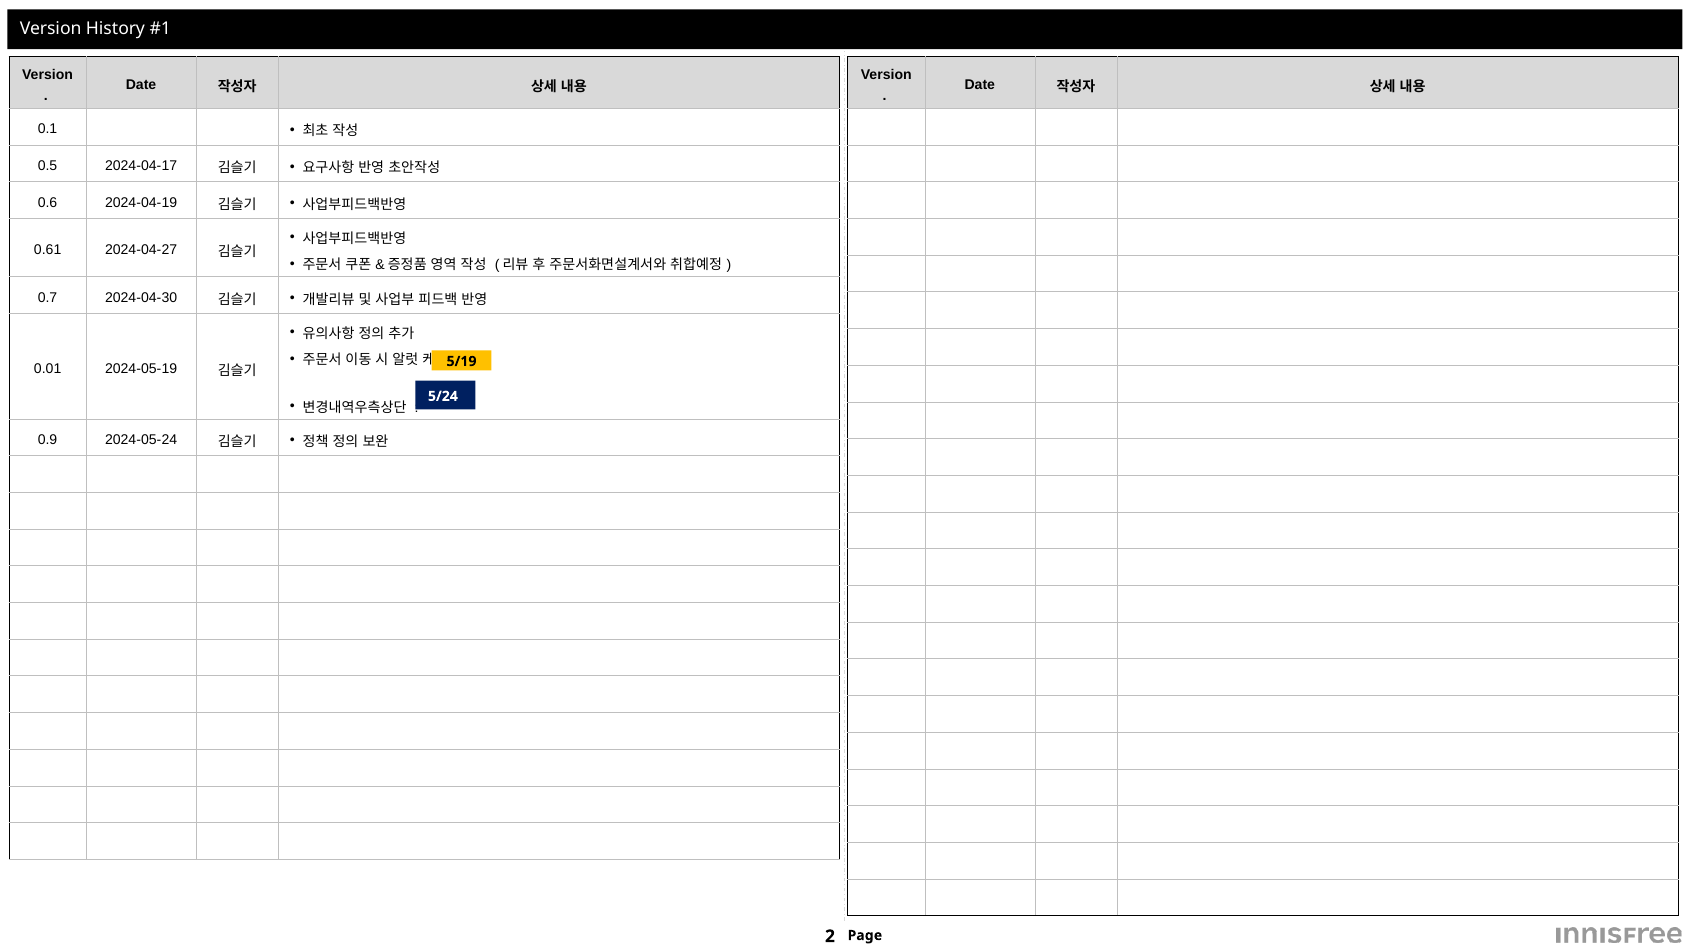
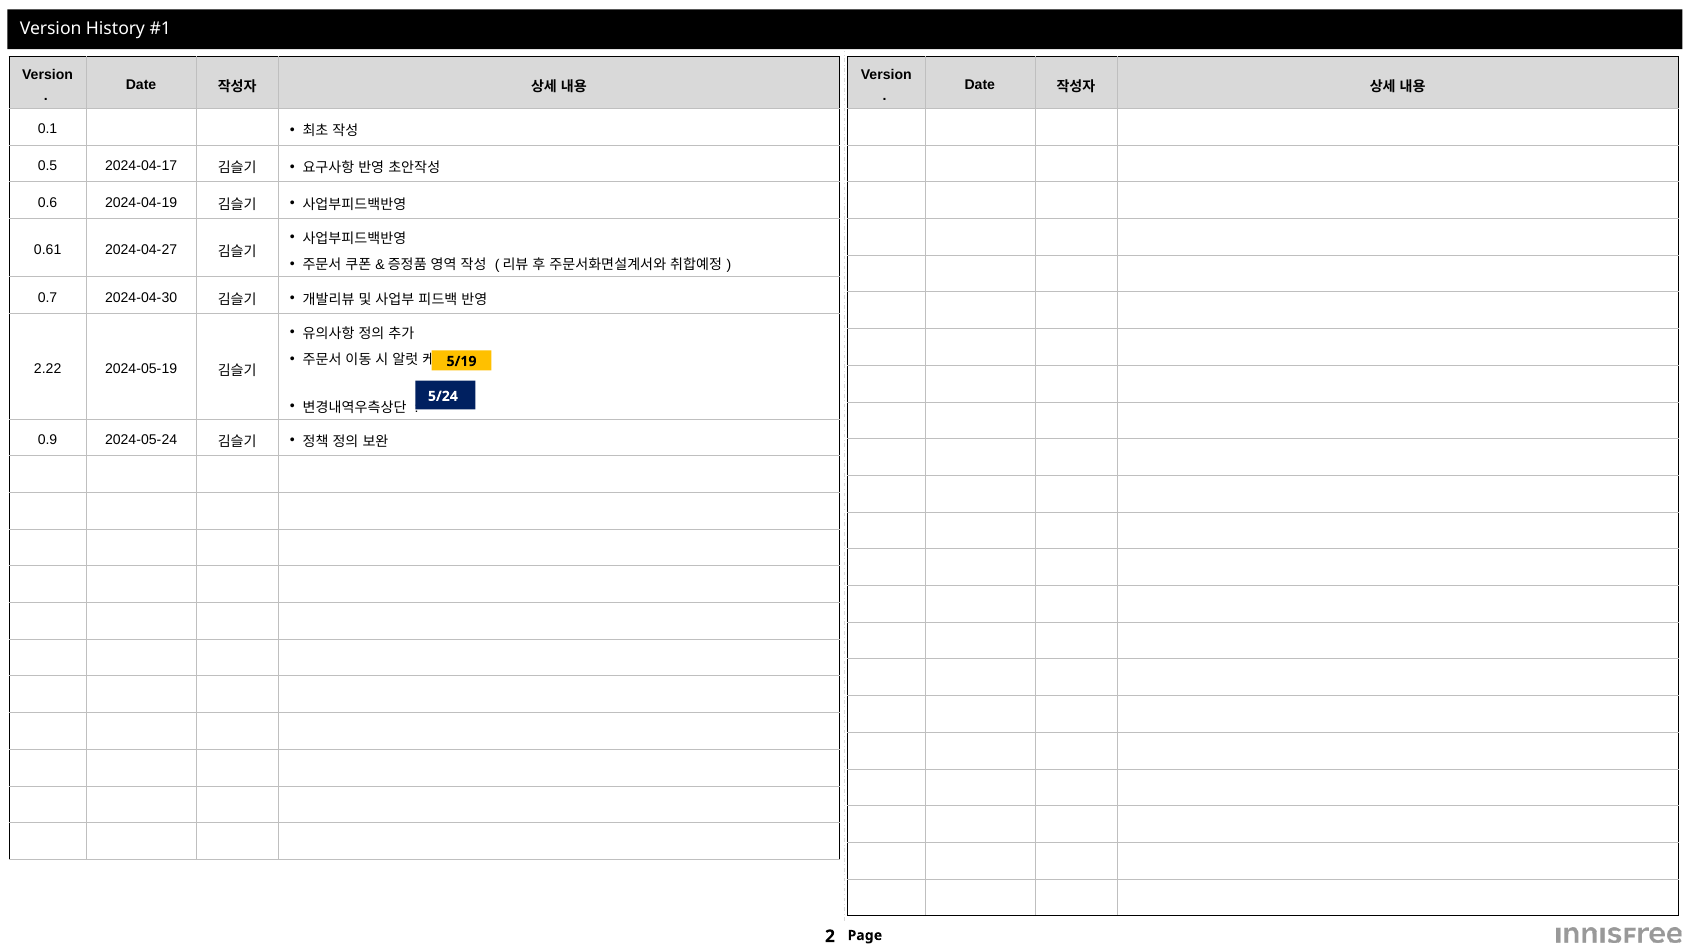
0.01: 0.01 -> 2.22
